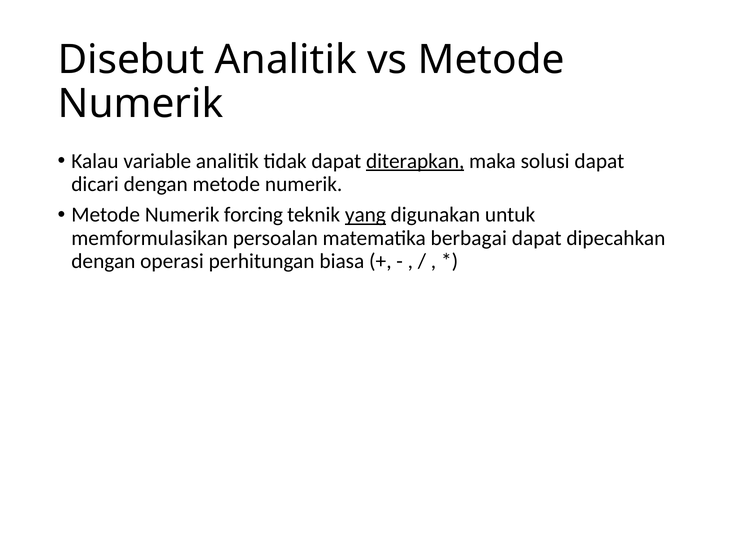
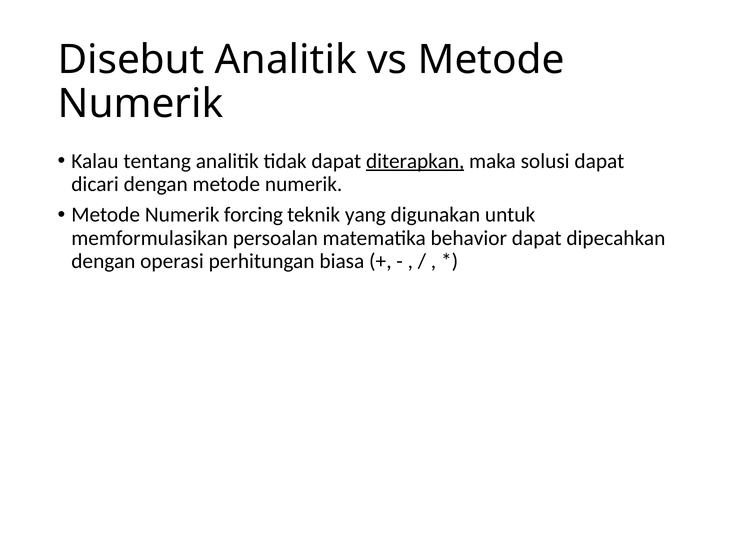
variable: variable -> tentang
yang underline: present -> none
berbagai: berbagai -> behavior
